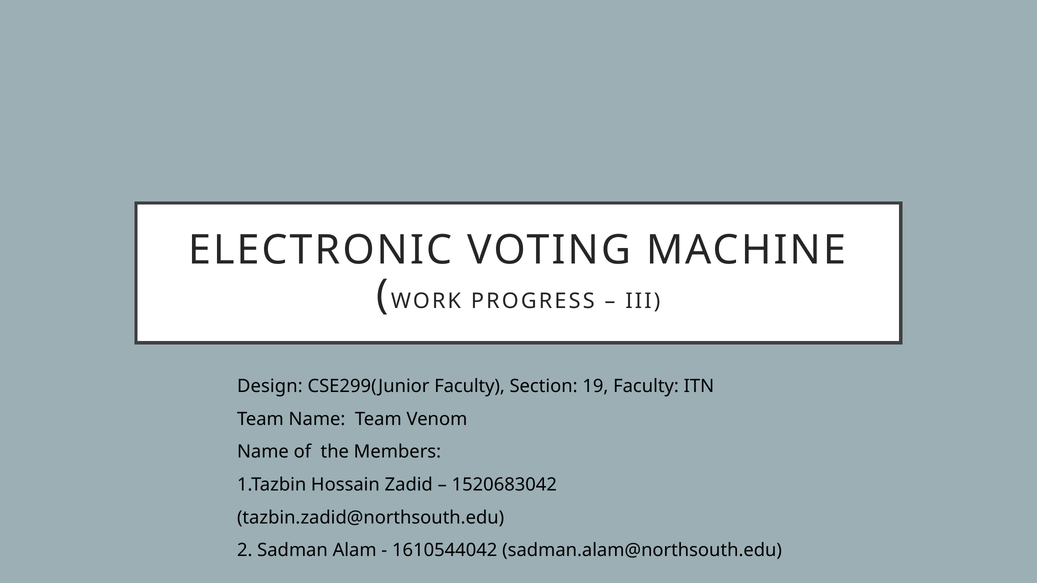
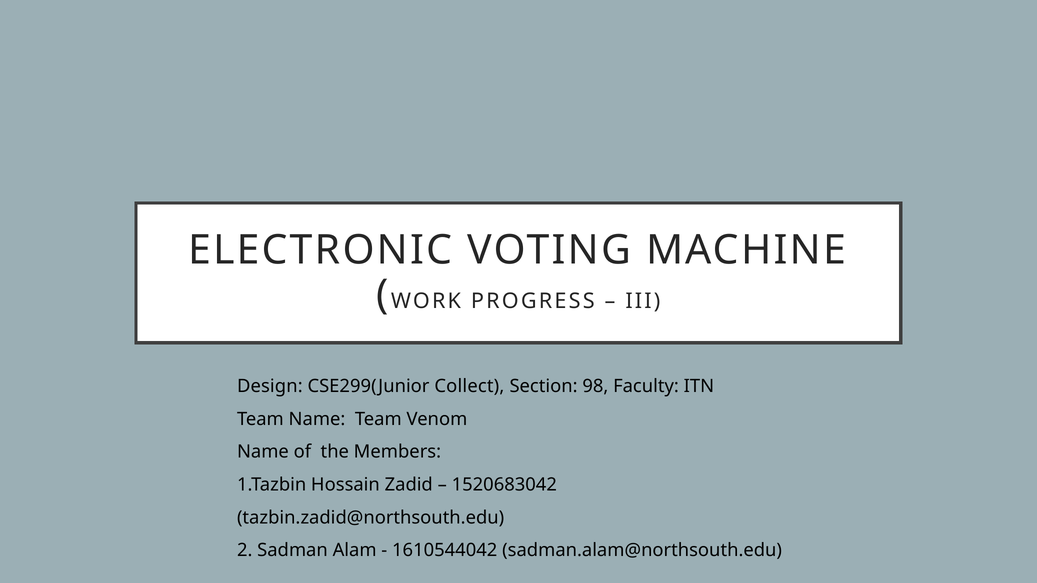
CSE299(Junior Faculty: Faculty -> Collect
19: 19 -> 98
